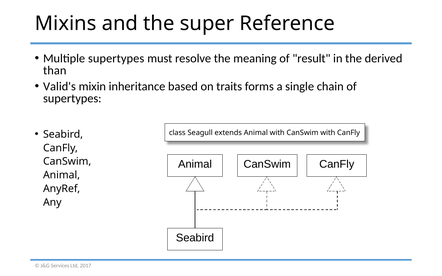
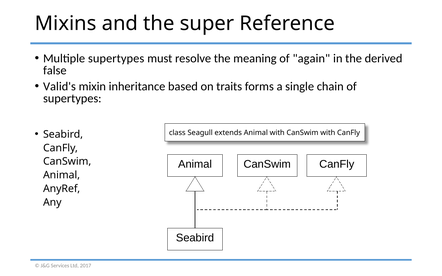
result: result -> again
than: than -> false
